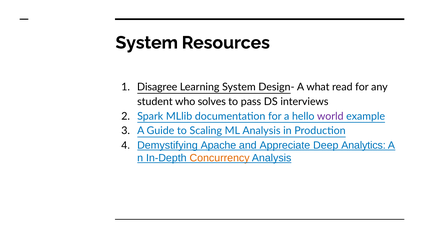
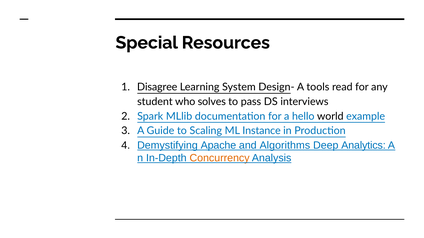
System at (147, 43): System -> Special
what: what -> tools
world colour: purple -> black
ML Analysis: Analysis -> Instance
Appreciate: Appreciate -> Algorithms
